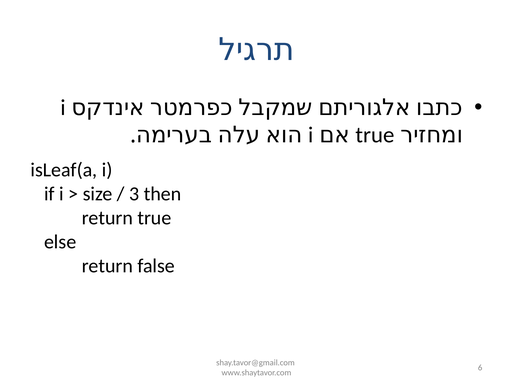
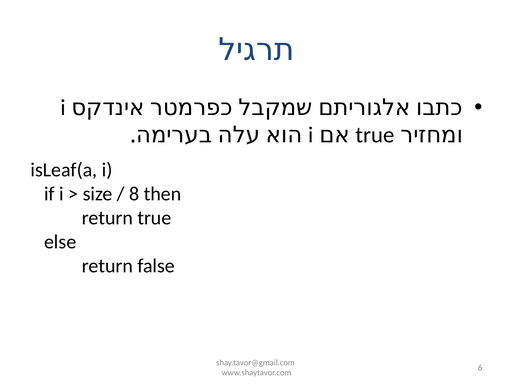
3: 3 -> 8
